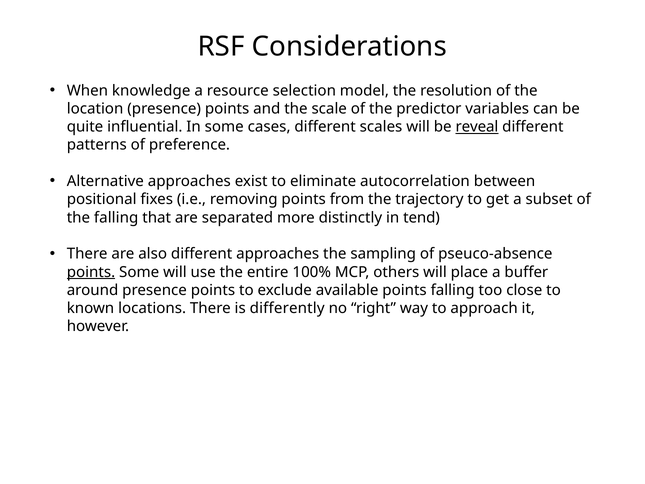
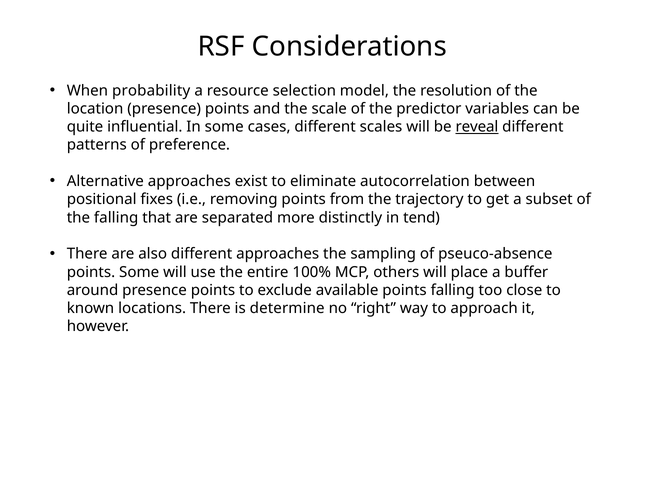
knowledge: knowledge -> probability
points at (91, 272) underline: present -> none
differently: differently -> determine
